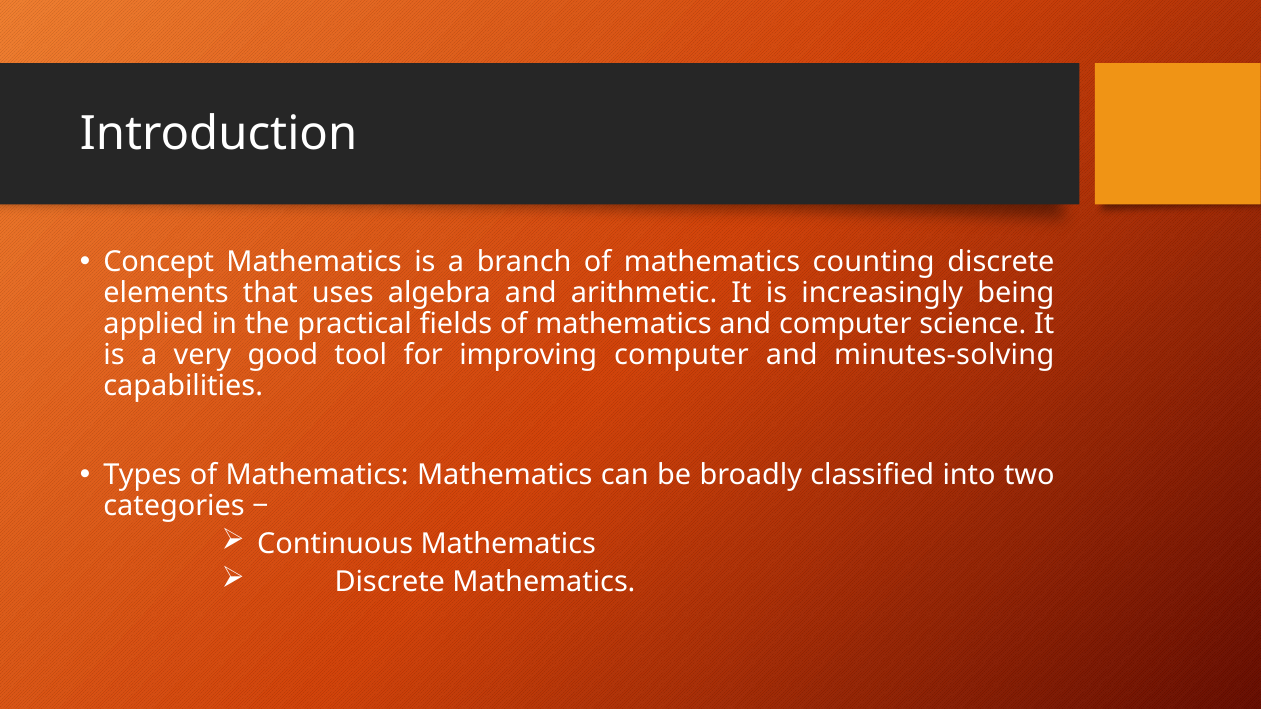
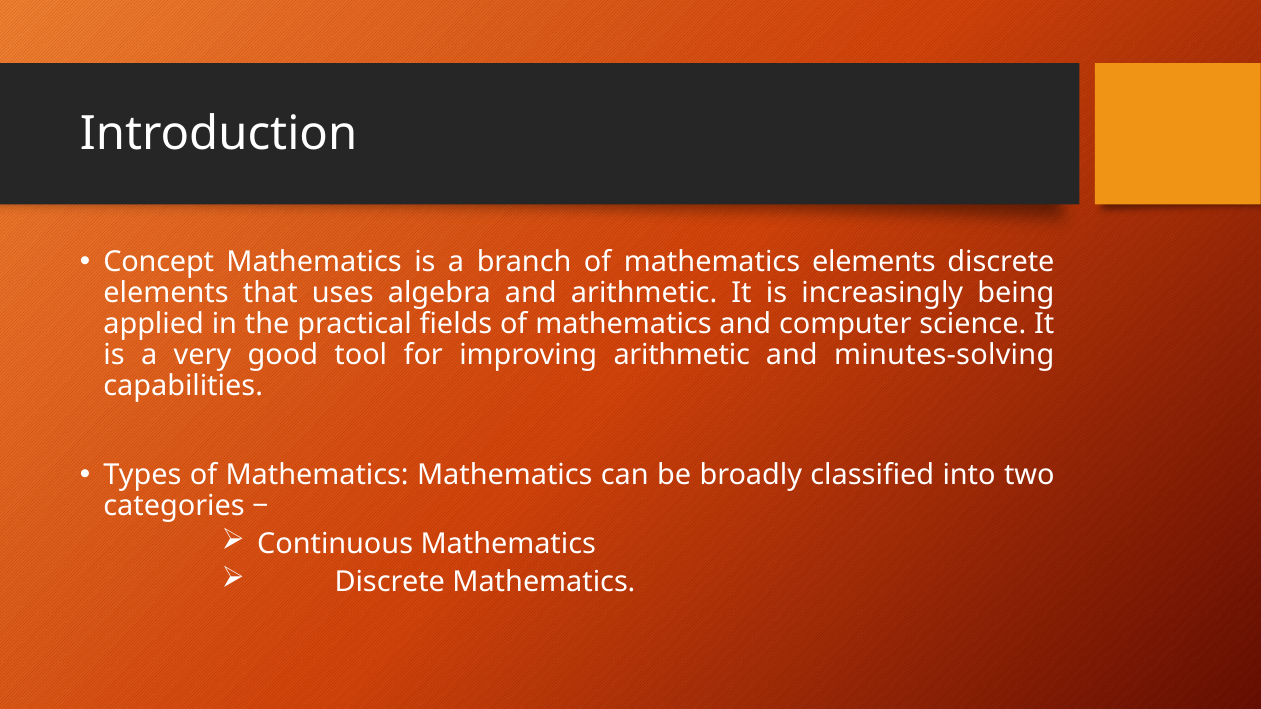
mathematics counting: counting -> elements
improving computer: computer -> arithmetic
